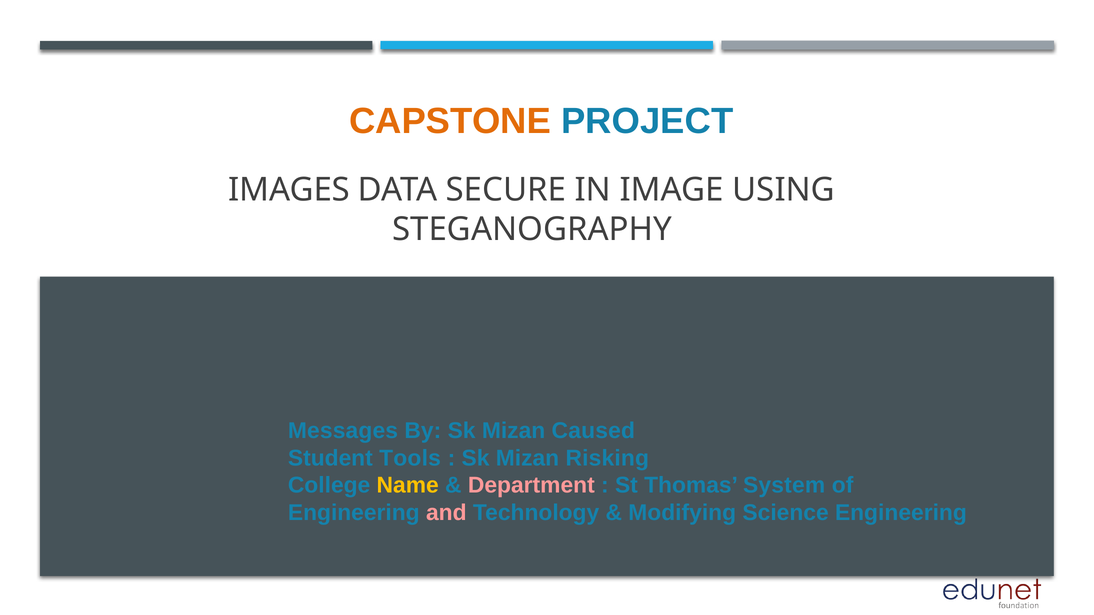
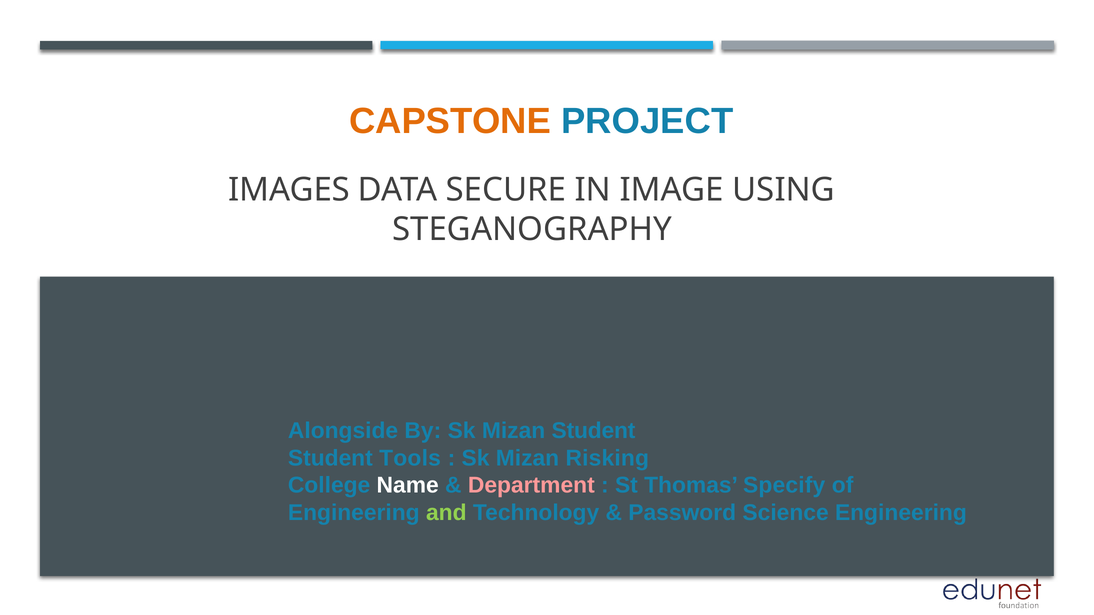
Messages: Messages -> Alongside
Mizan Caused: Caused -> Student
Name colour: yellow -> white
System: System -> Specify
and colour: pink -> light green
Modifying: Modifying -> Password
